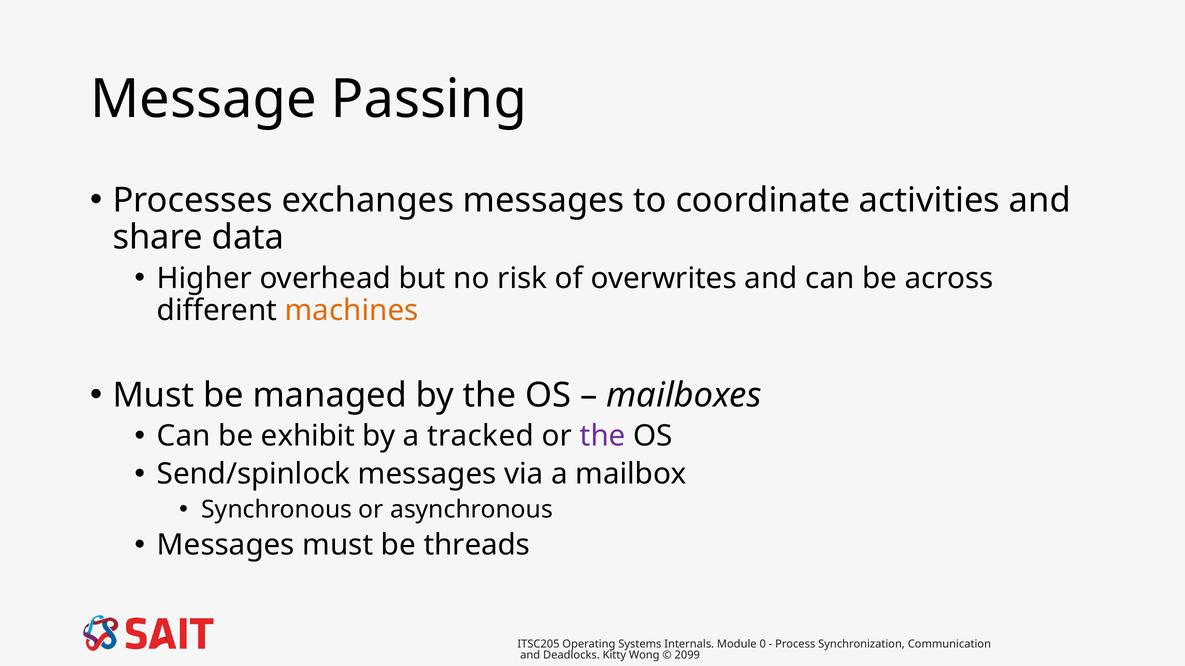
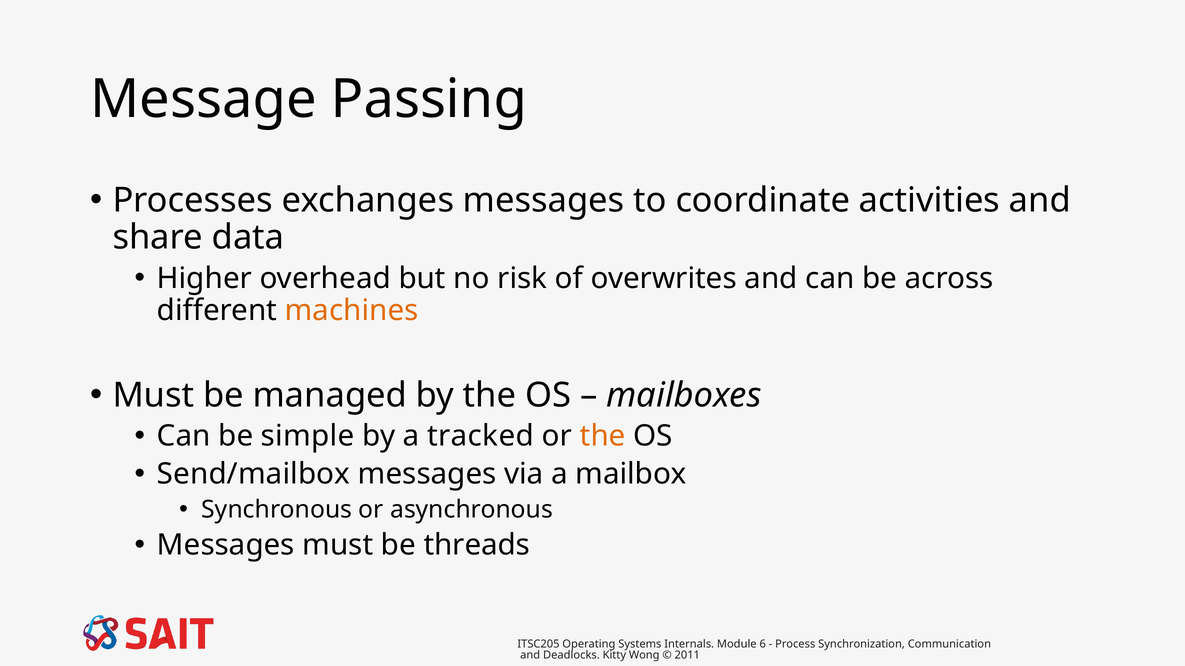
exhibit: exhibit -> simple
the at (603, 436) colour: purple -> orange
Send/spinlock: Send/spinlock -> Send/mailbox
0: 0 -> 6
2099: 2099 -> 2011
